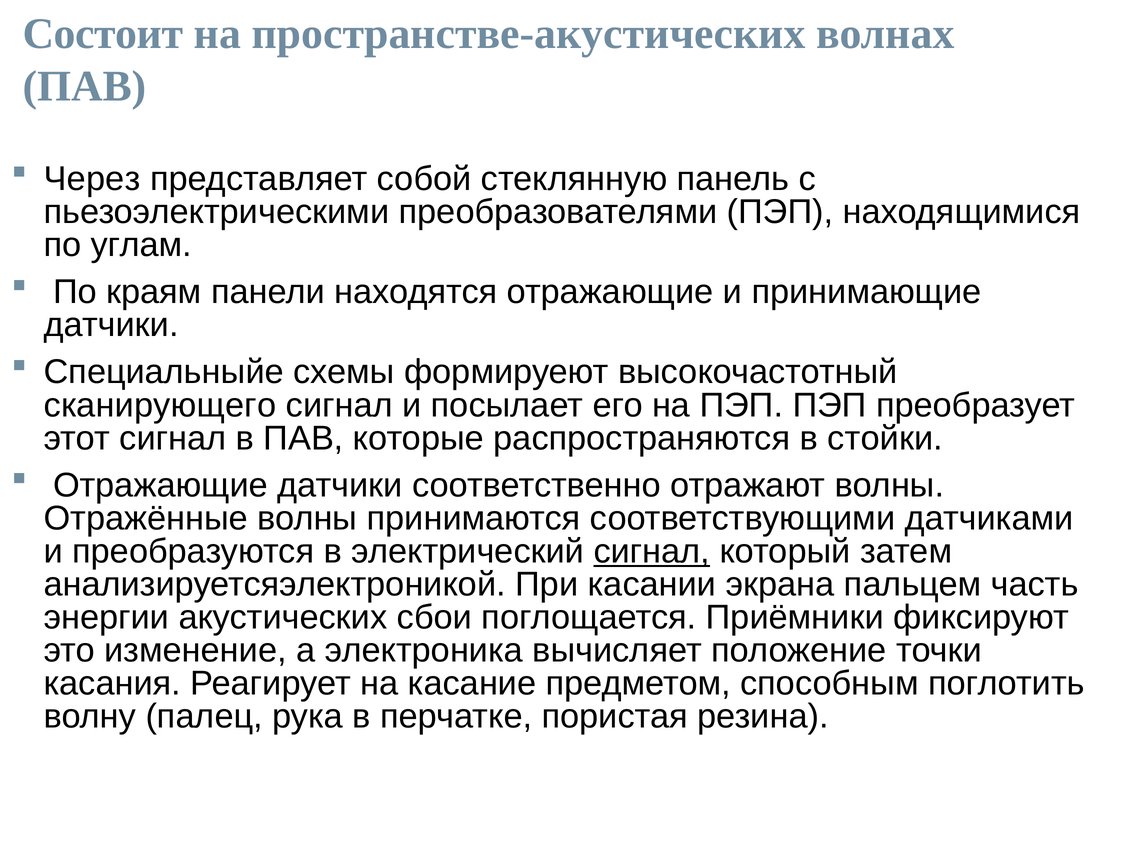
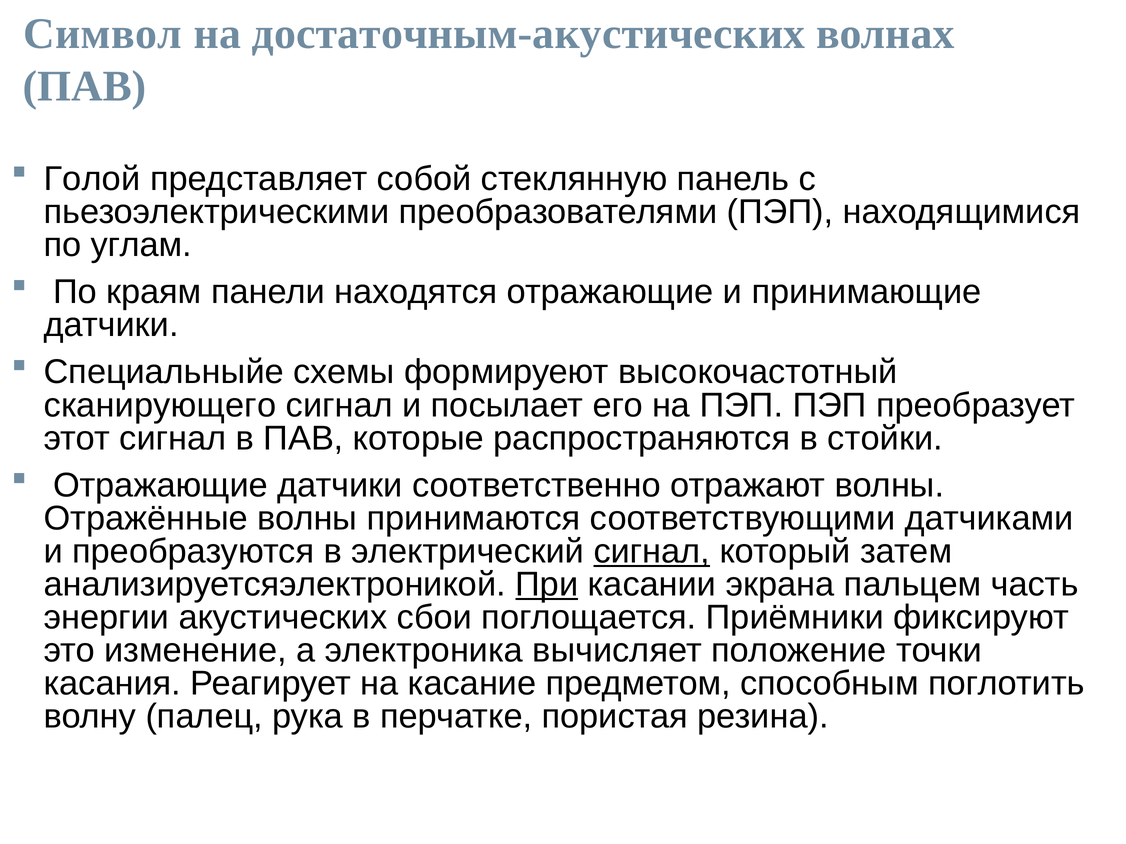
Состоит: Состоит -> Символ
пространстве-акустических: пространстве-акустических -> достаточным-акустических
Через: Через -> Голой
При underline: none -> present
